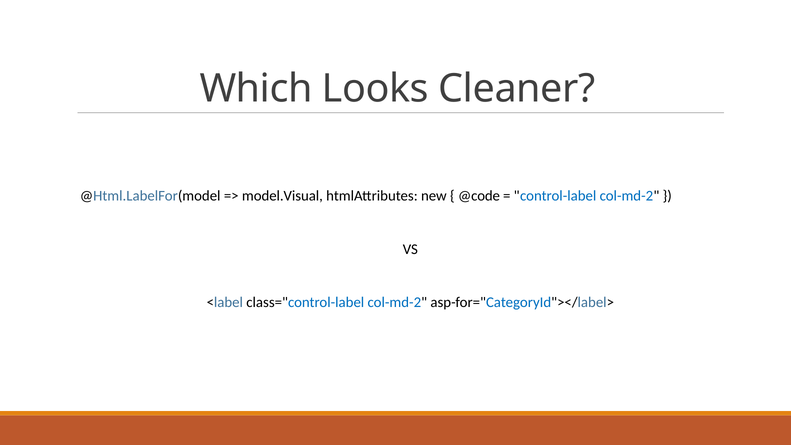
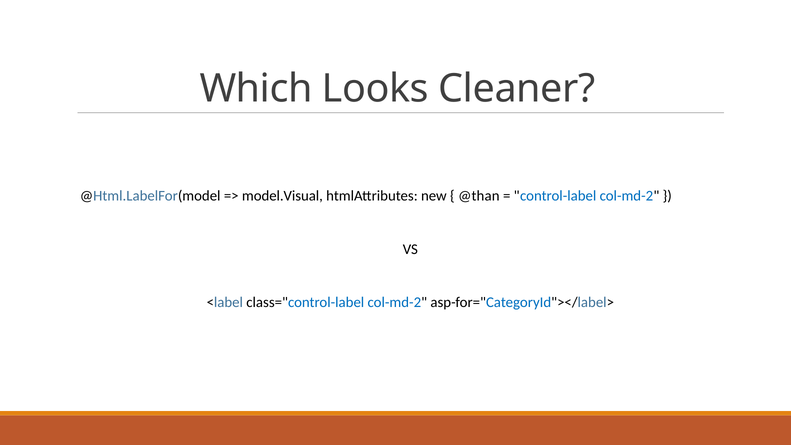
@code: @code -> @than
